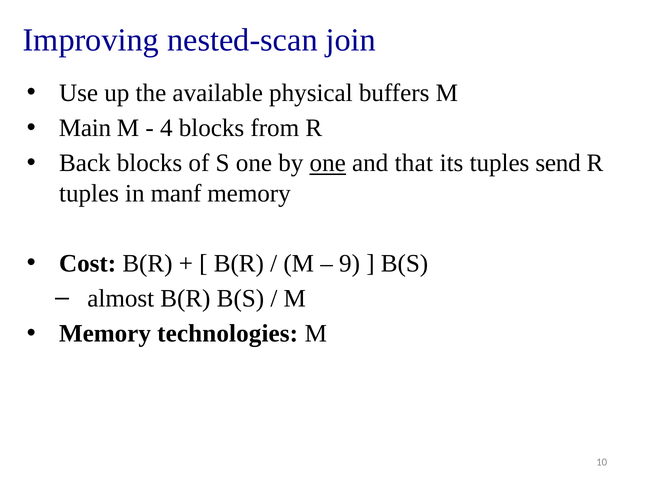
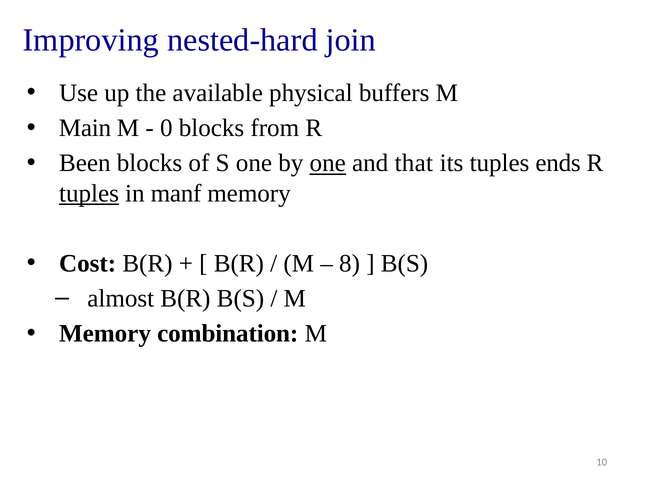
nested-scan: nested-scan -> nested-hard
4: 4 -> 0
Back: Back -> Been
send: send -> ends
tuples at (89, 193) underline: none -> present
9: 9 -> 8
technologies: technologies -> combination
